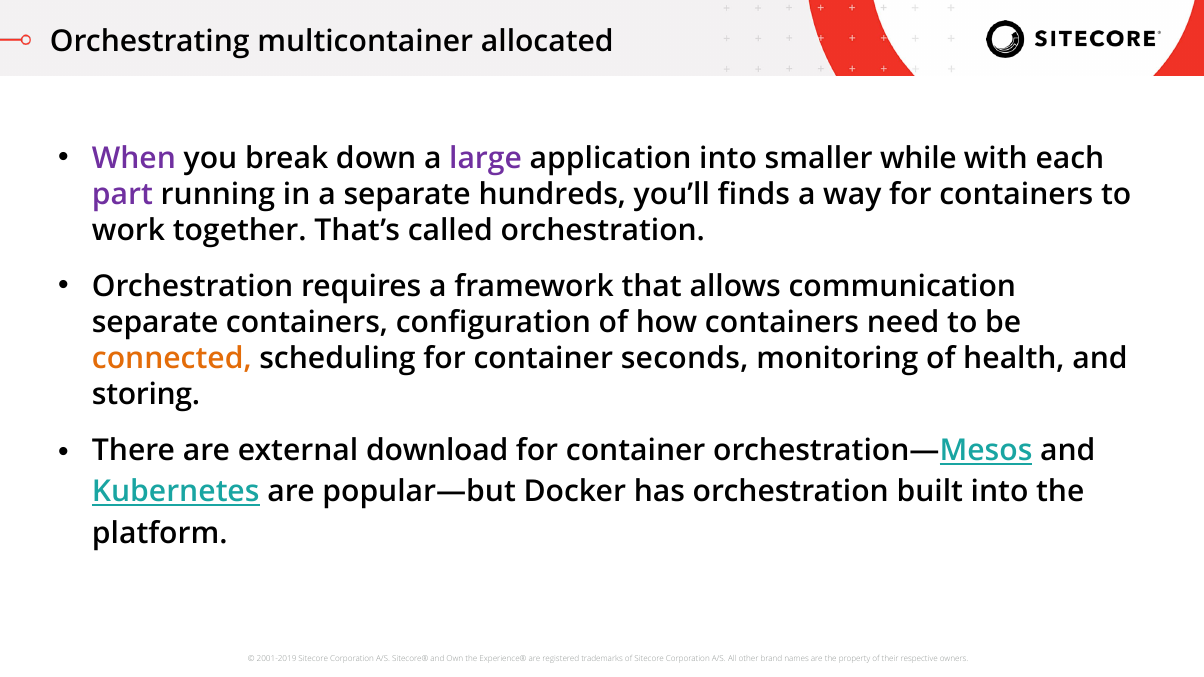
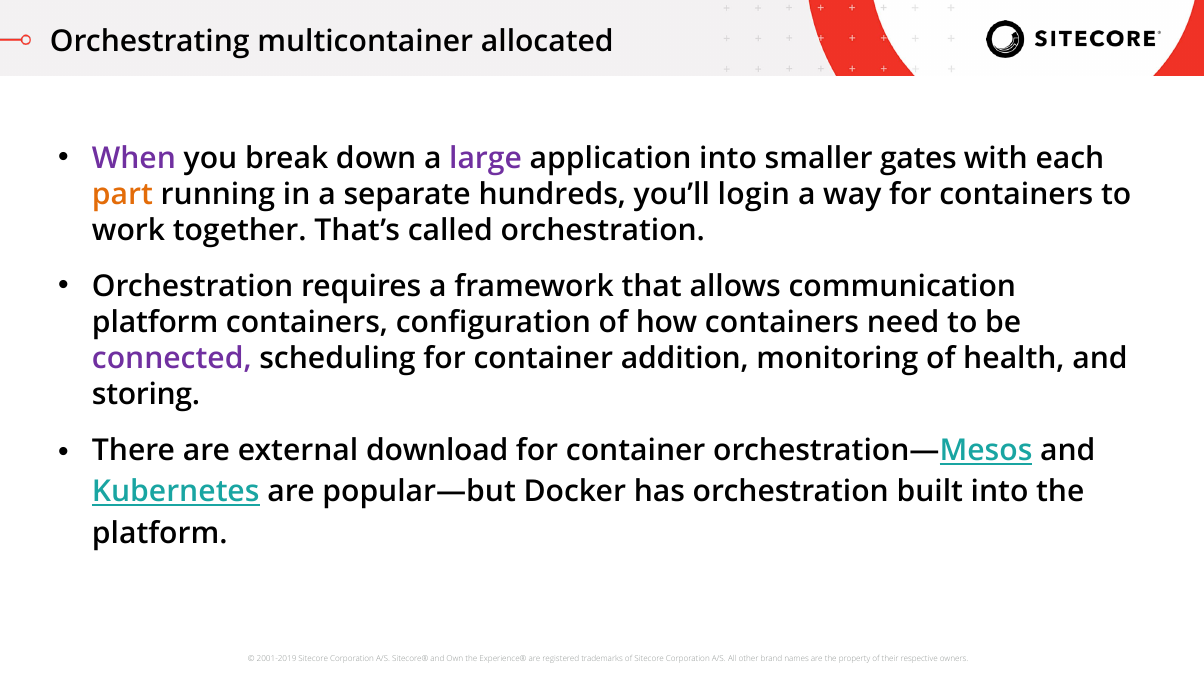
while: while -> gates
part colour: purple -> orange
finds: finds -> login
separate at (155, 323): separate -> platform
connected colour: orange -> purple
seconds: seconds -> addition
